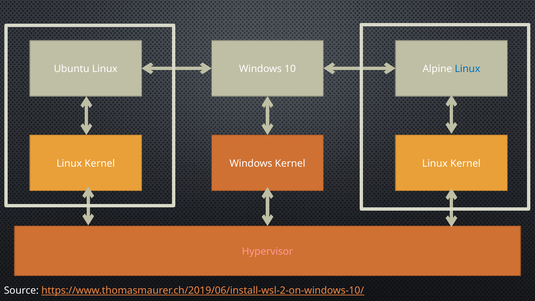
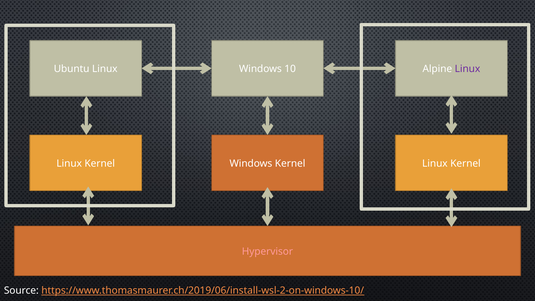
Linux at (467, 69) colour: blue -> purple
